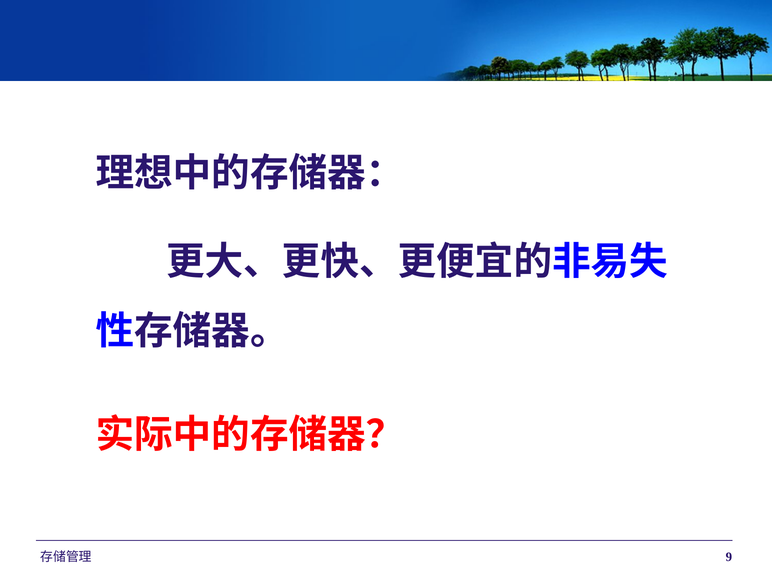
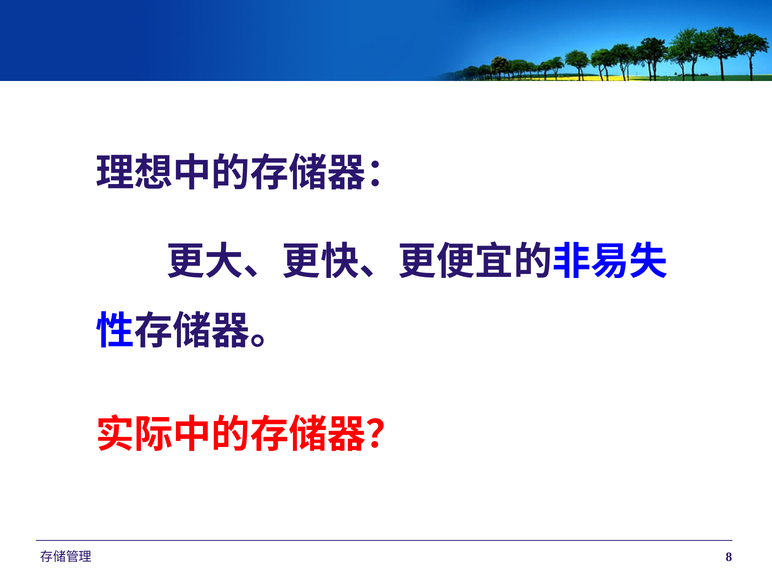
9: 9 -> 8
